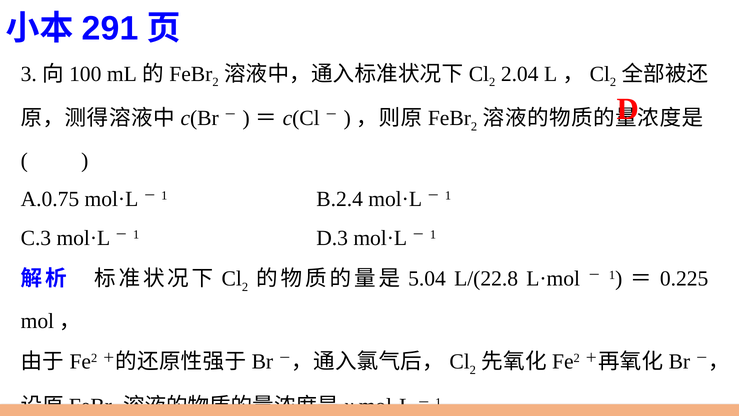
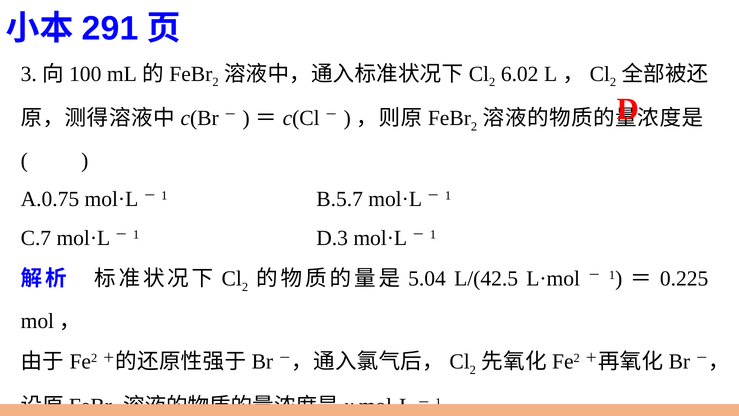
2.04: 2.04 -> 6.02
B.2.4: B.2.4 -> B.5.7
C.3: C.3 -> C.7
L/(22.8: L/(22.8 -> L/(42.5
